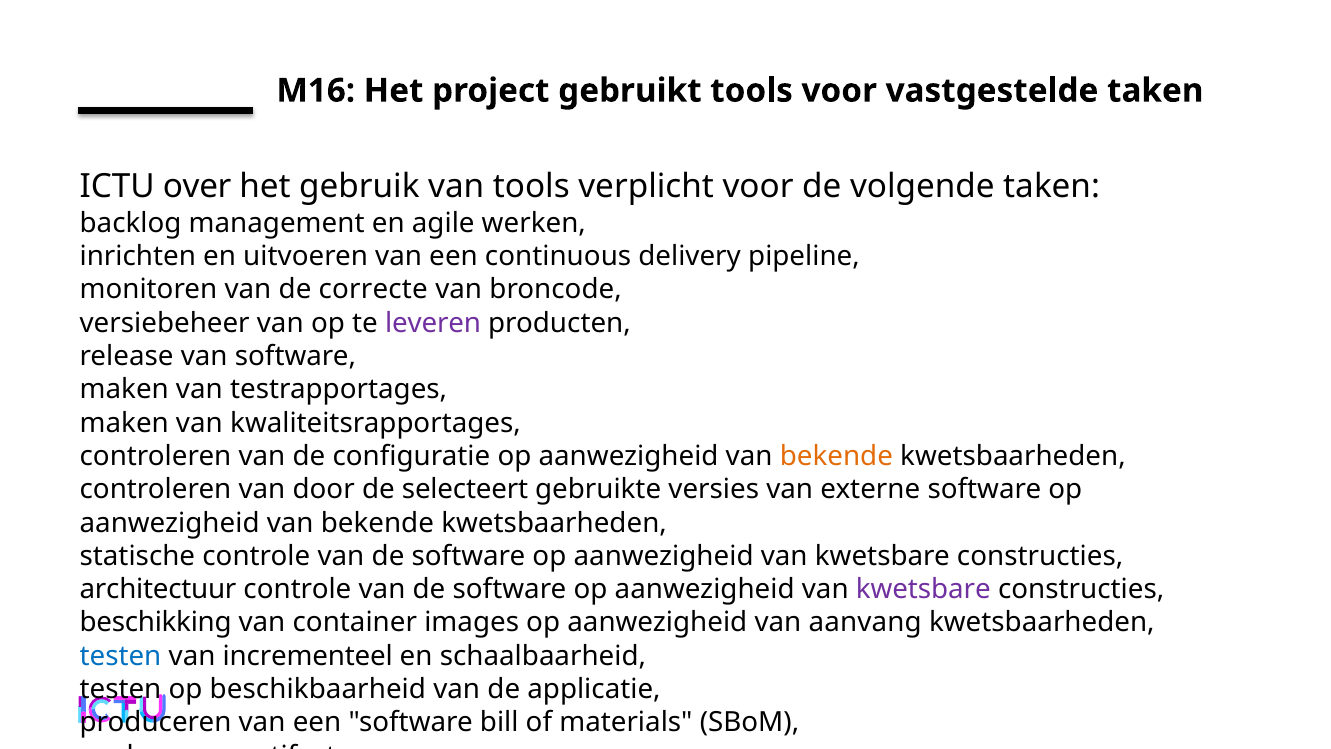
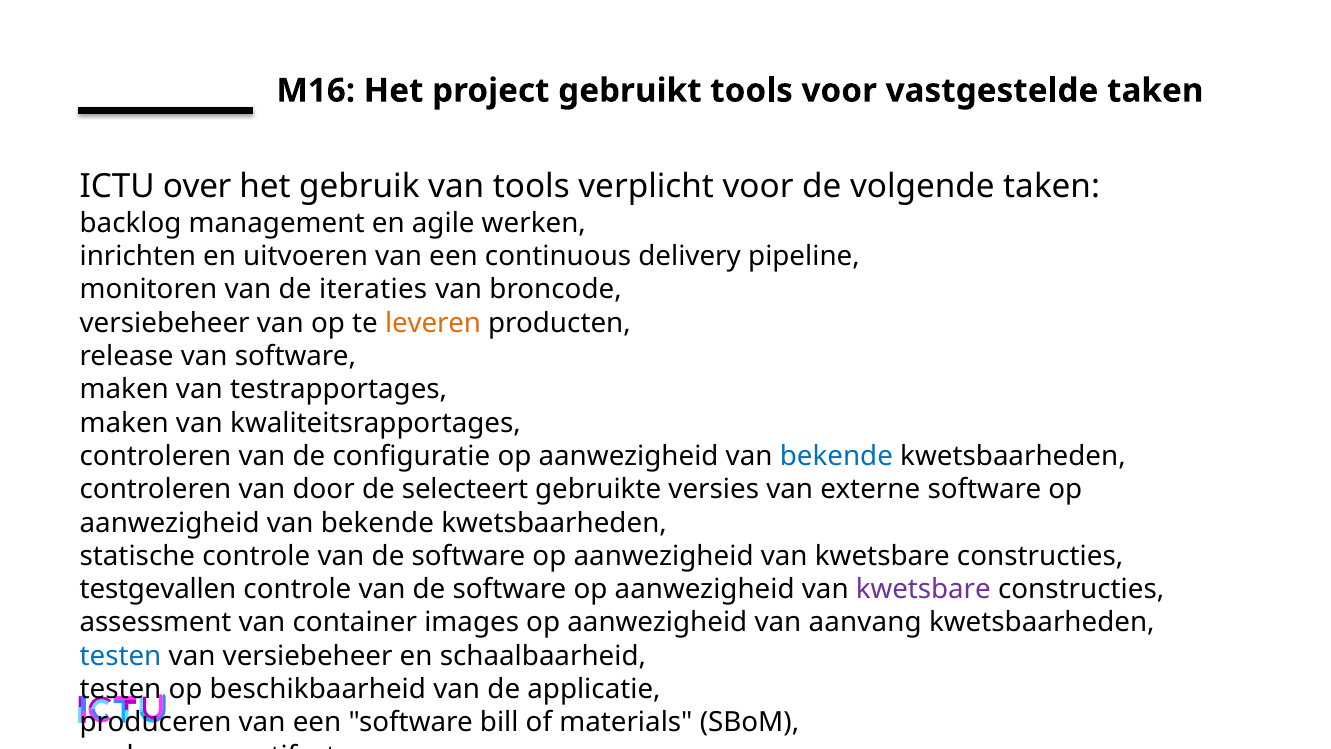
correcte: correcte -> iteraties
leveren colour: purple -> orange
bekende at (836, 456) colour: orange -> blue
architectuur: architectuur -> testgevallen
beschikking: beschikking -> assessment
van incrementeel: incrementeel -> versiebeheer
